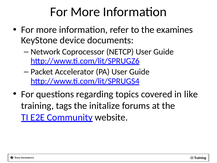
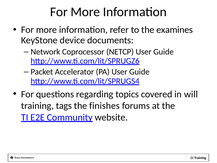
like: like -> will
initalize: initalize -> finishes
